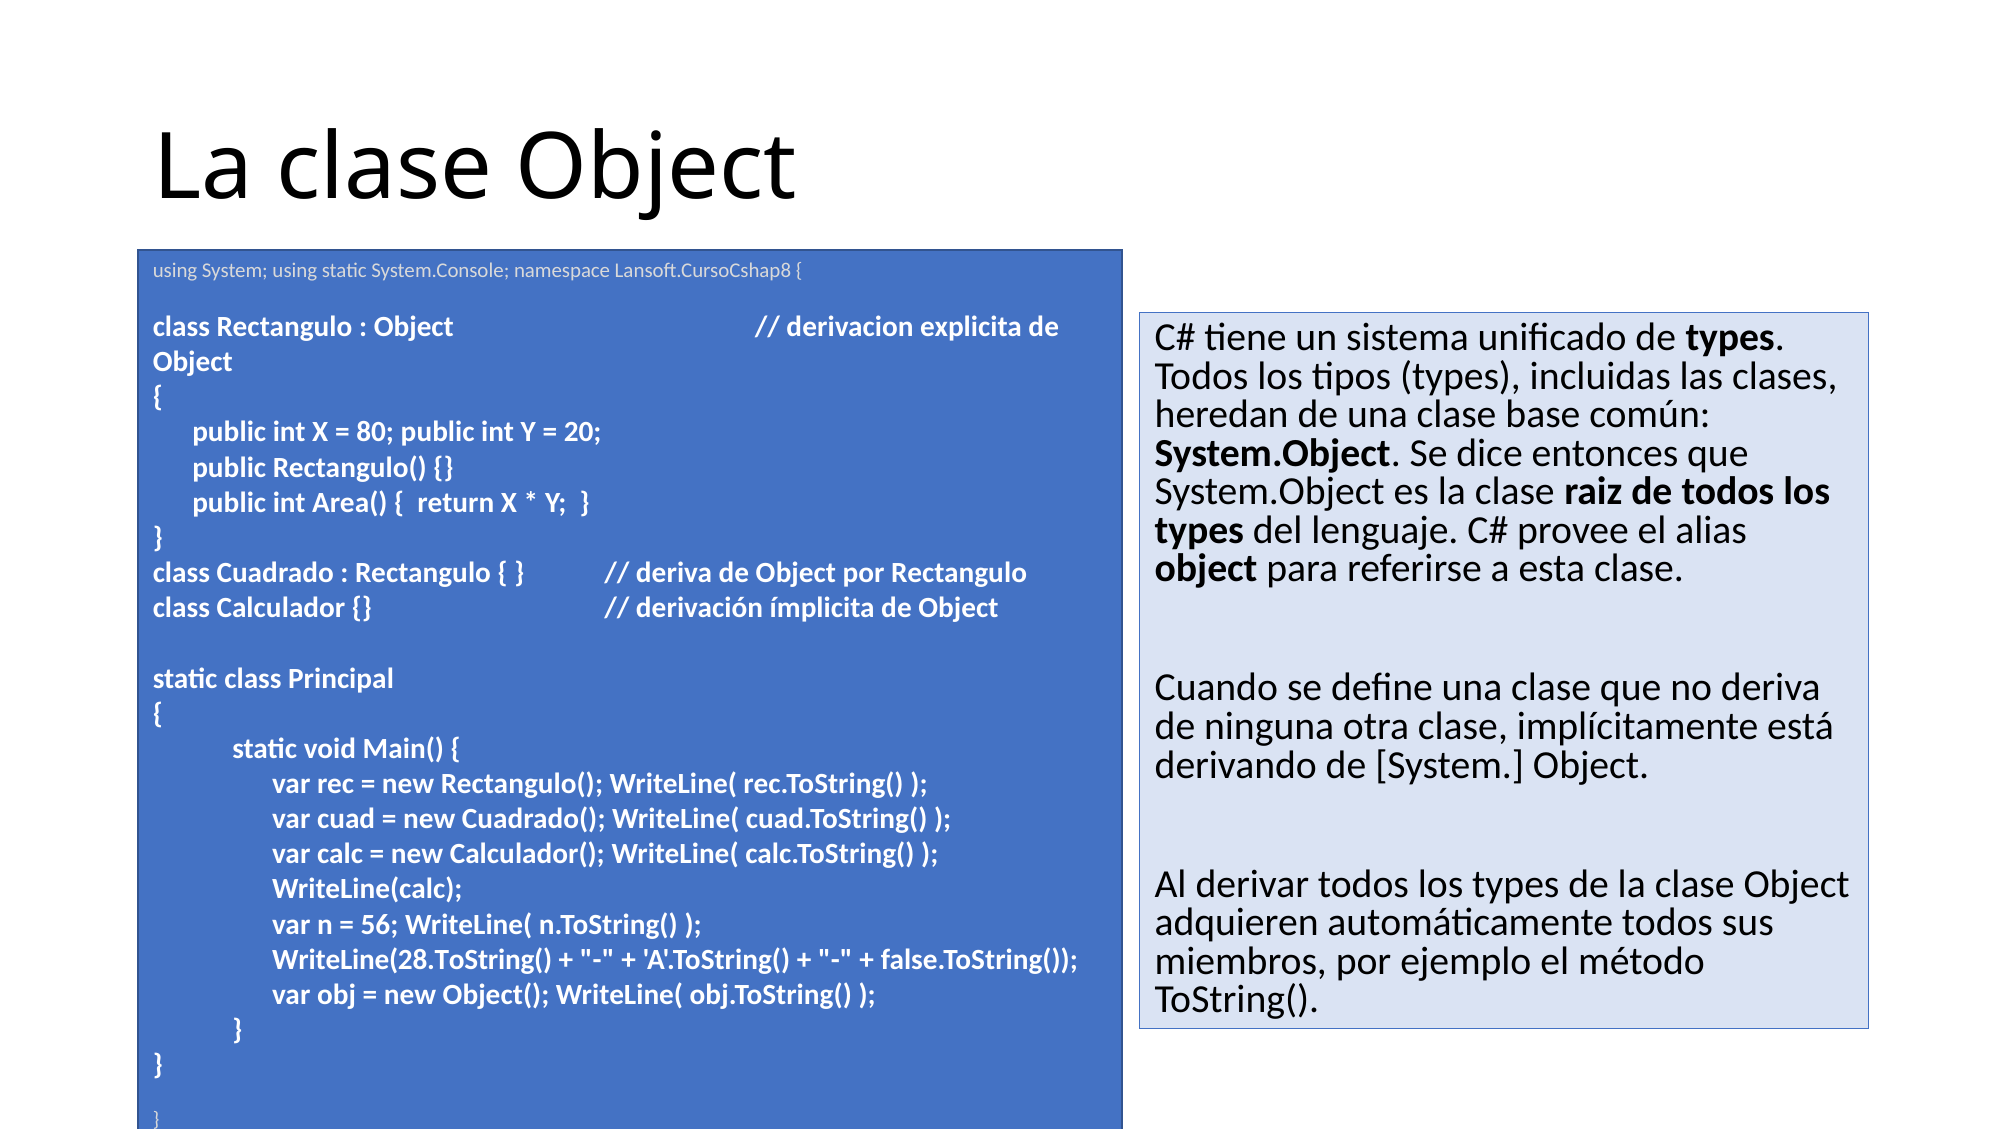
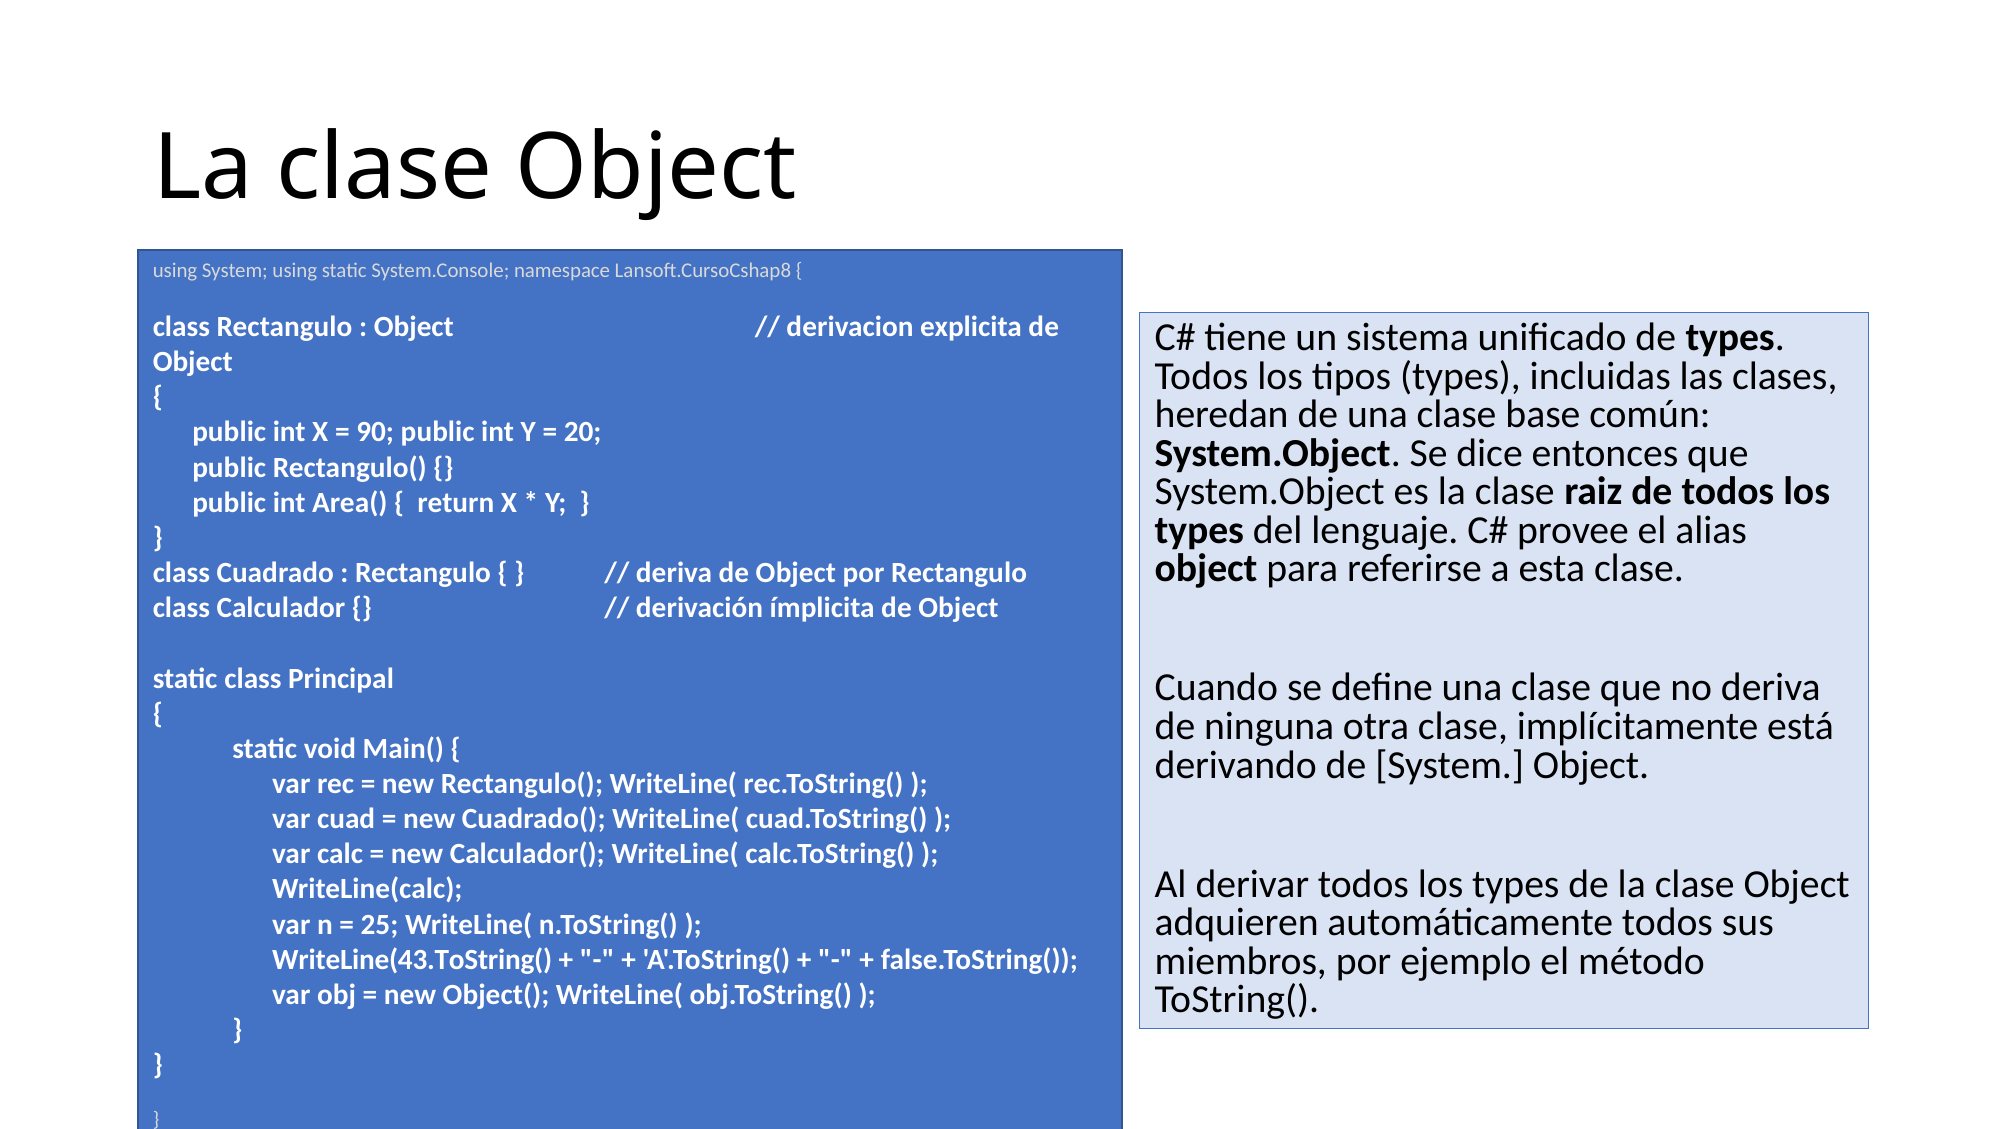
80: 80 -> 90
56: 56 -> 25
WriteLine(28.ToString(: WriteLine(28.ToString( -> WriteLine(43.ToString(
